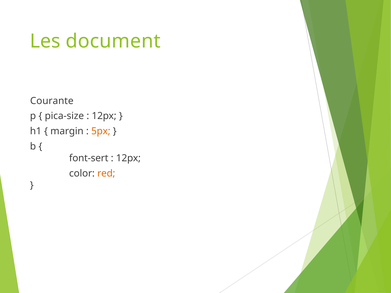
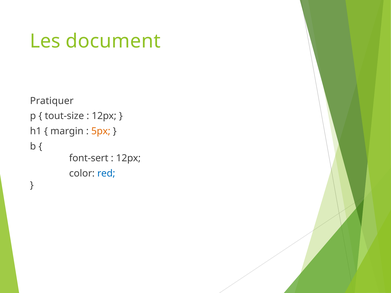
Courante: Courante -> Pratiquer
pica-size: pica-size -> tout-size
red colour: orange -> blue
